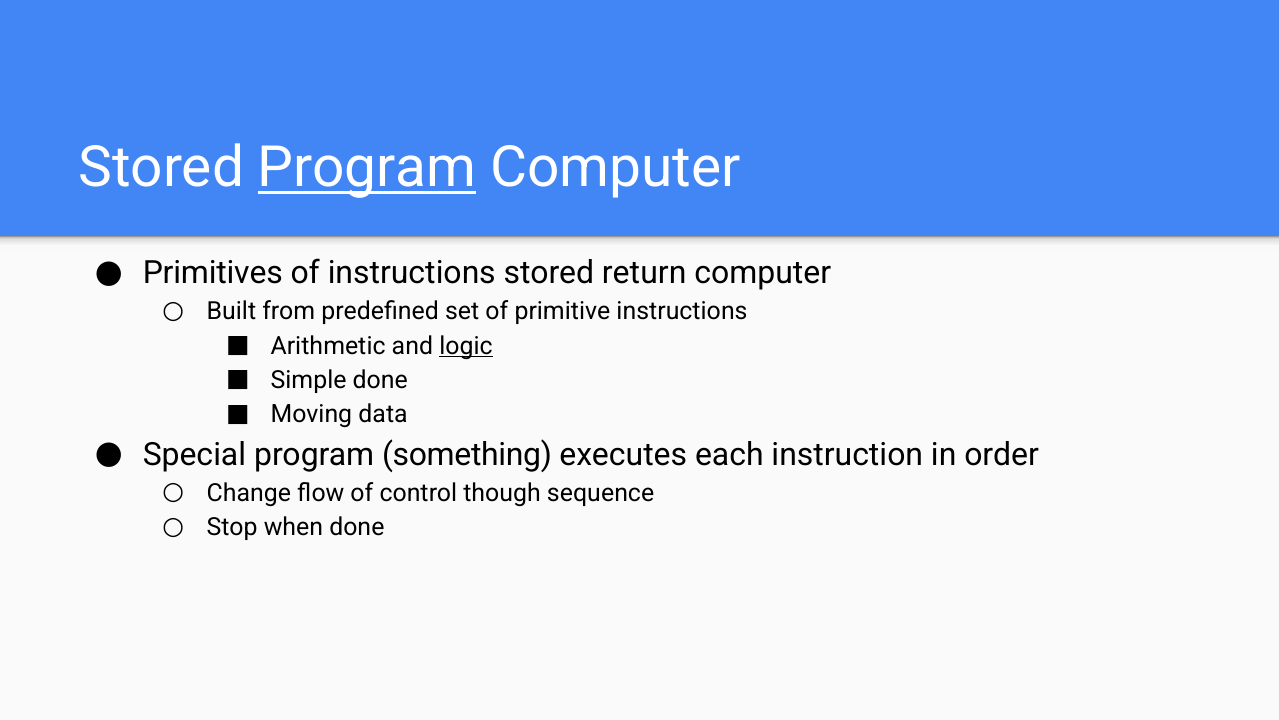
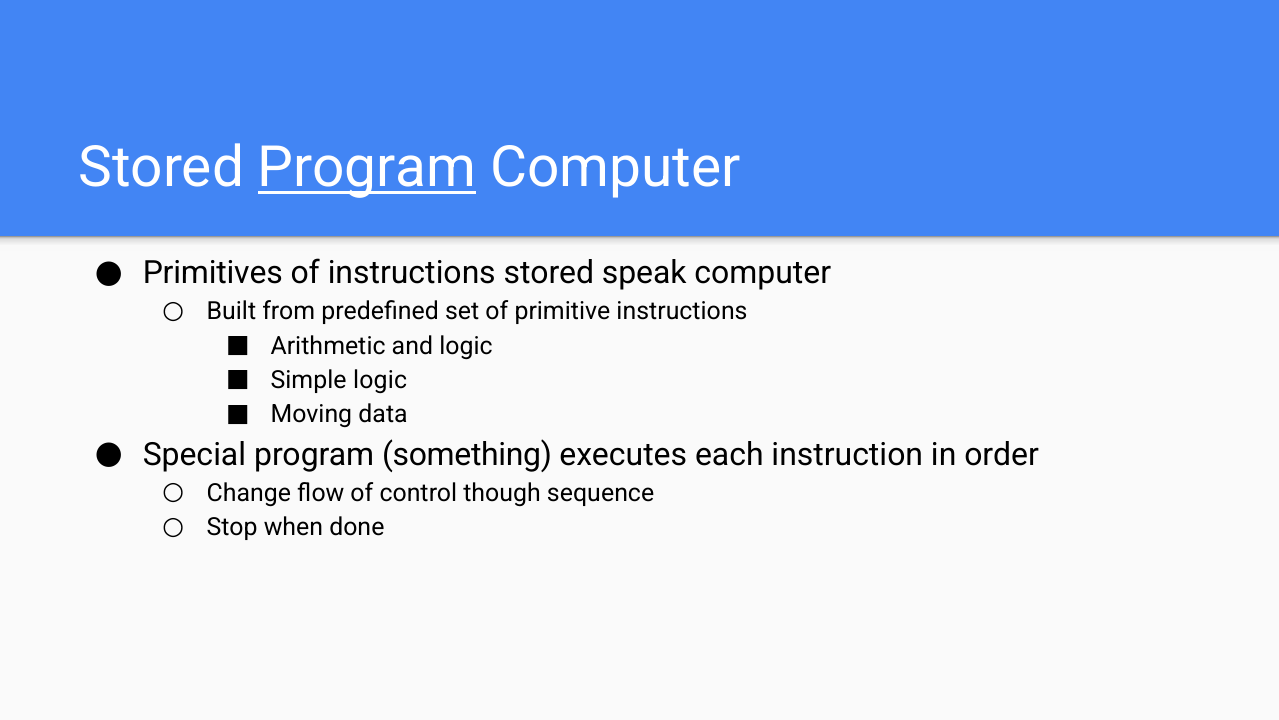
return: return -> speak
logic at (466, 346) underline: present -> none
Simple done: done -> logic
